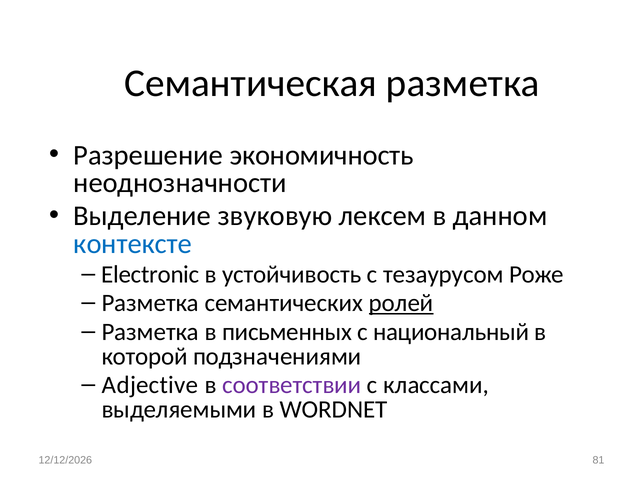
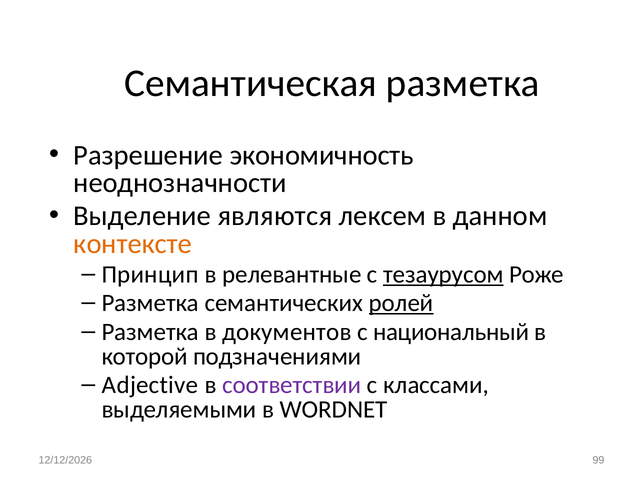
звуковую: звуковую -> являются
контексте colour: blue -> orange
Electronic: Electronic -> Принцип
устойчивость: устойчивость -> релевантные
тезаурусом underline: none -> present
письменных: письменных -> документов
81: 81 -> 99
